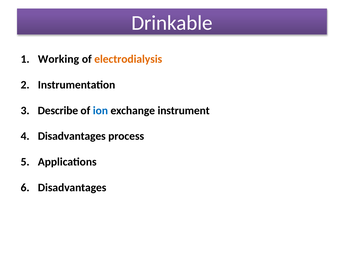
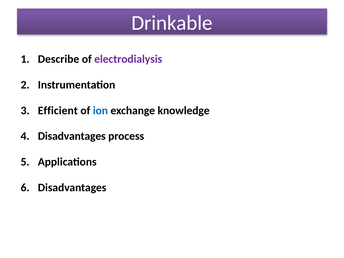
Working: Working -> Describe
electrodialysis colour: orange -> purple
Describe: Describe -> Efficient
instrument: instrument -> knowledge
